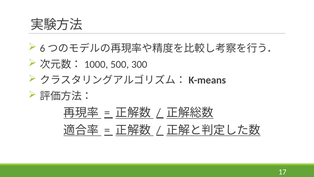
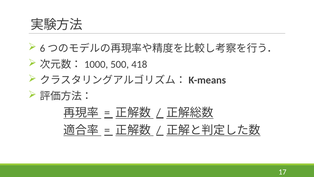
300: 300 -> 418
